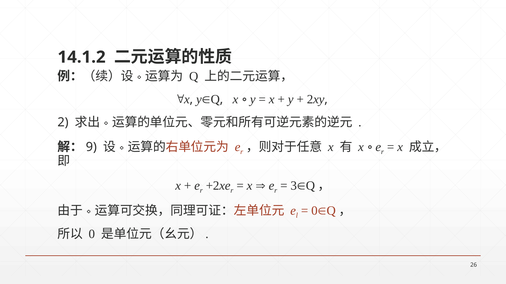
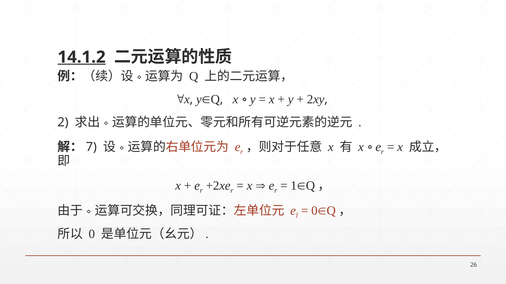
14.1.2 underline: none -> present
9: 9 -> 7
3: 3 -> 1
